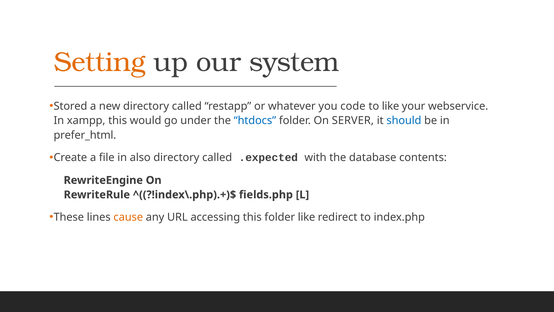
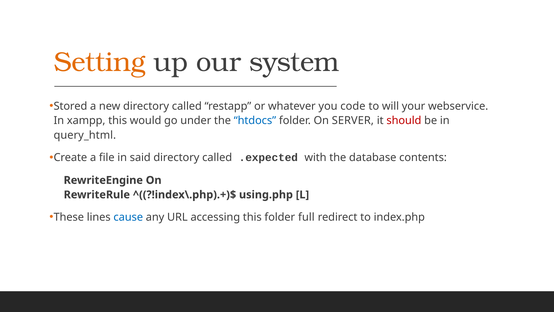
to like: like -> will
should colour: blue -> red
prefer_html: prefer_html -> query_html
also: also -> said
fields.php: fields.php -> using.php
cause colour: orange -> blue
folder like: like -> full
